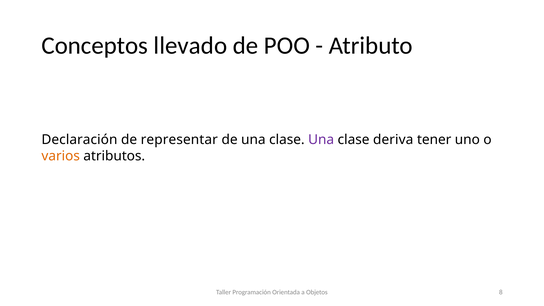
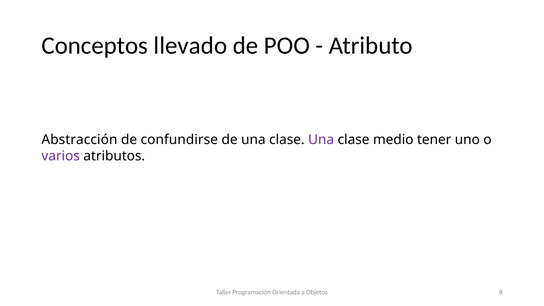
Declaración: Declaración -> Abstracción
representar: representar -> confundirse
deriva: deriva -> medio
varios colour: orange -> purple
